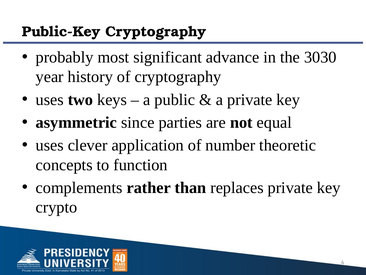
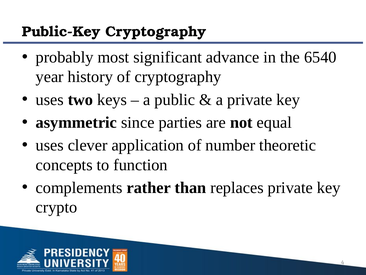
3030: 3030 -> 6540
